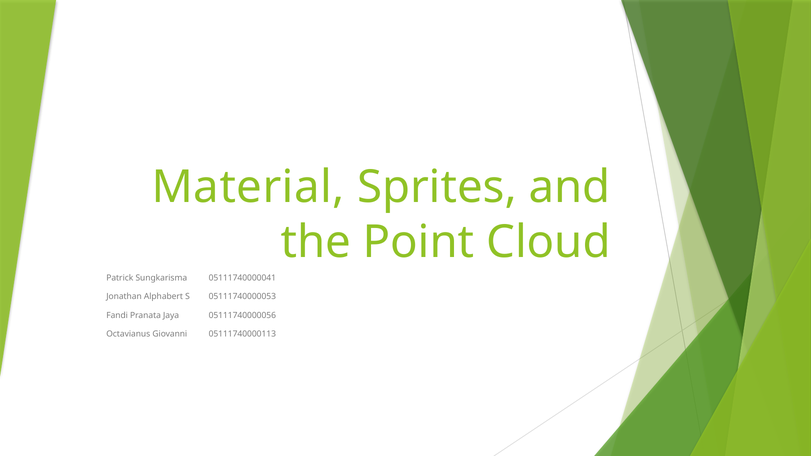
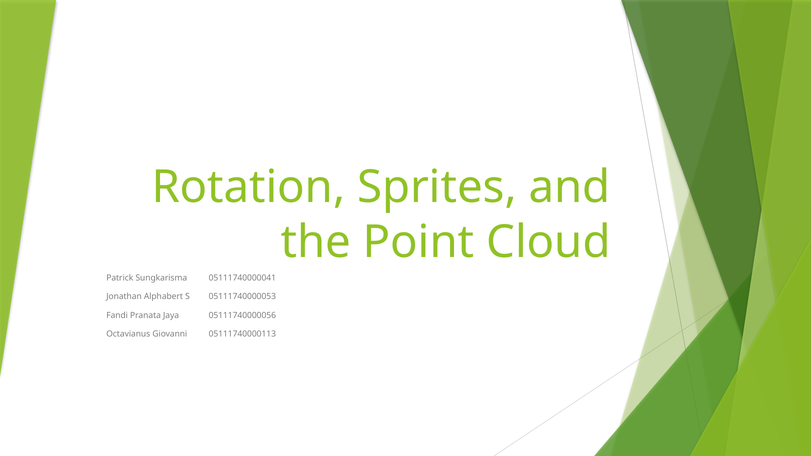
Material: Material -> Rotation
